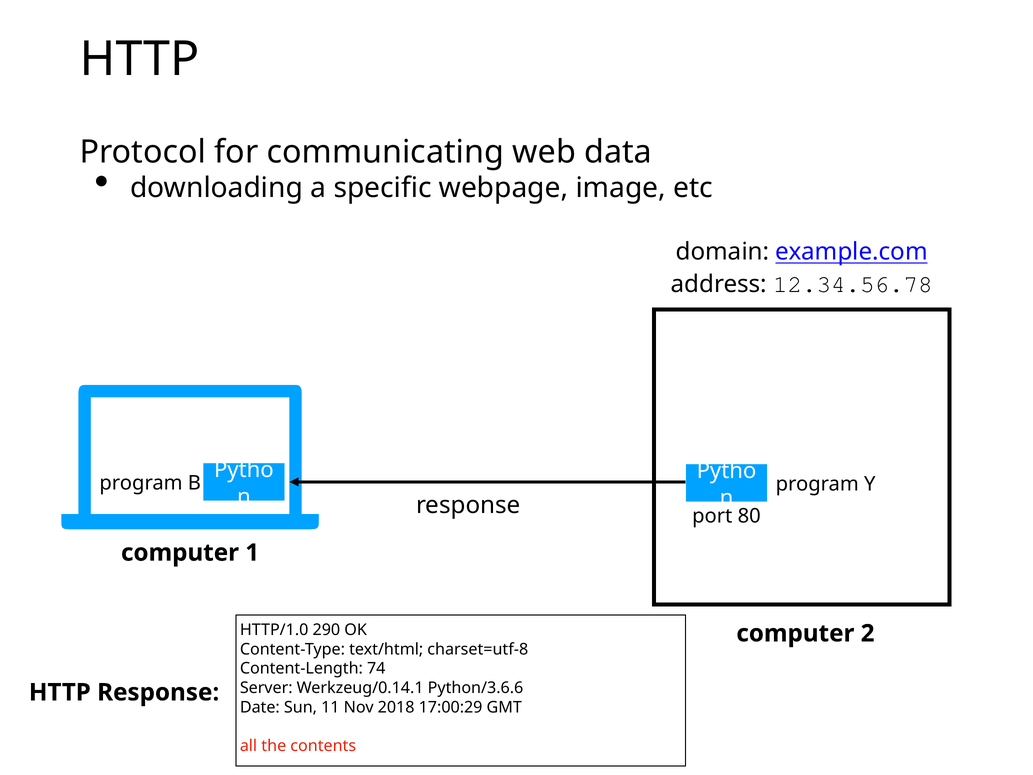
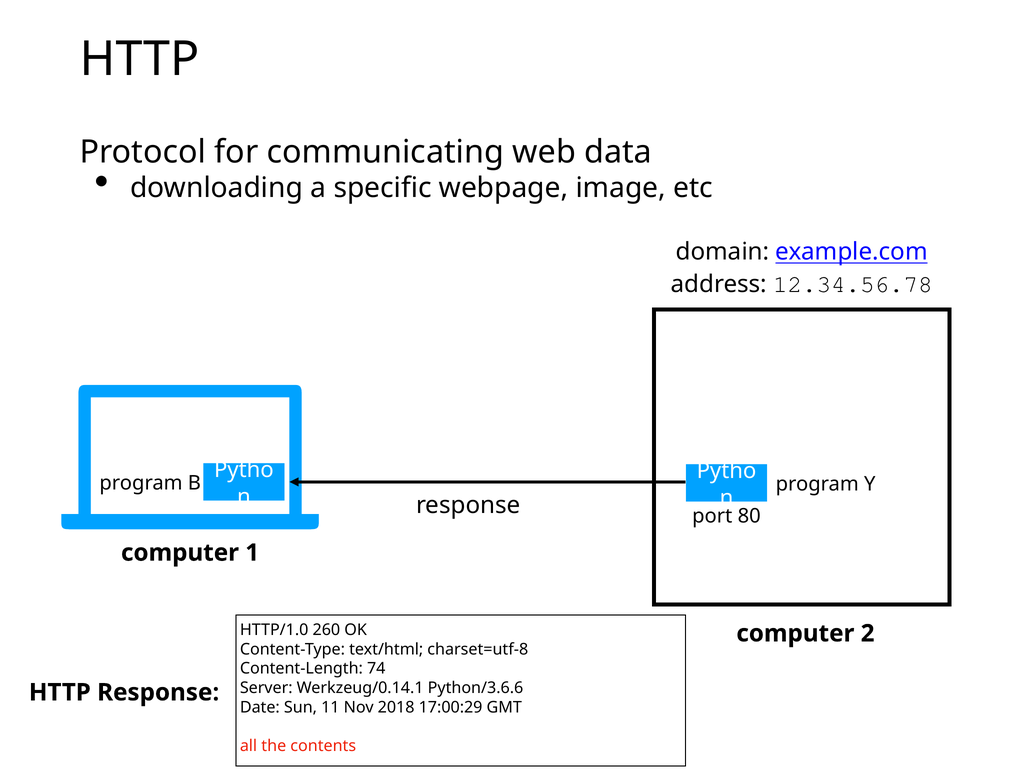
290: 290 -> 260
